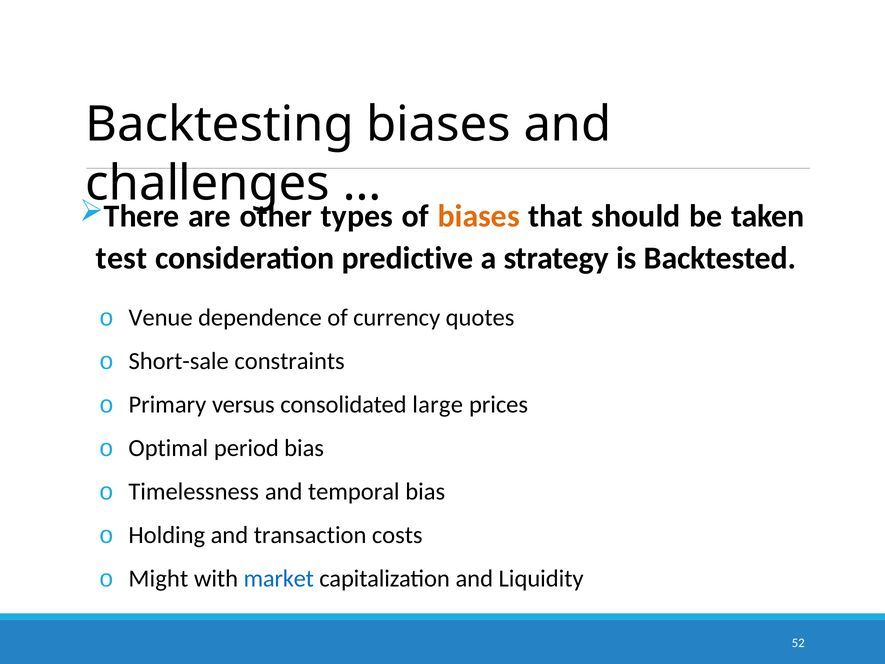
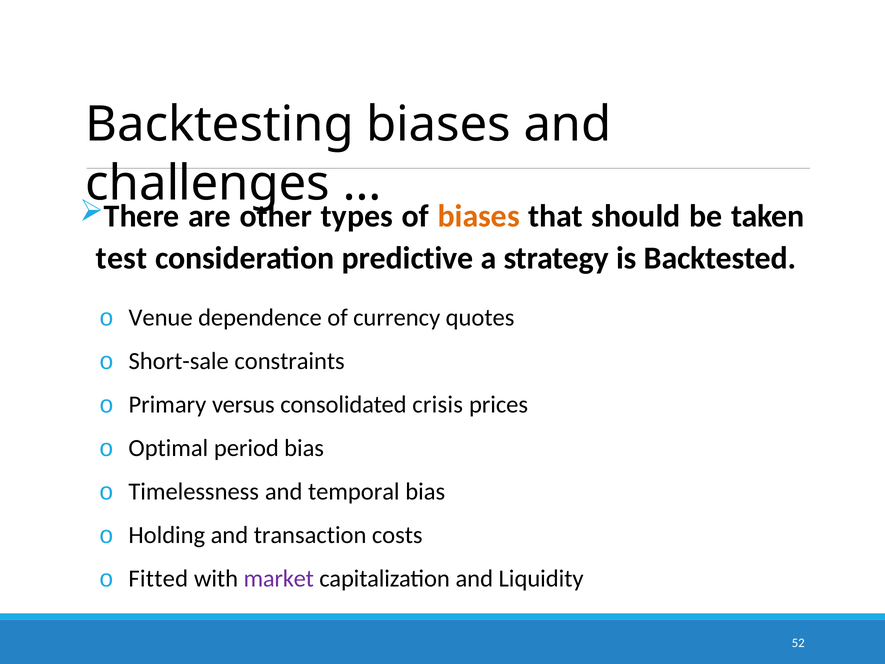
large: large -> crisis
Might: Might -> Fitted
market colour: blue -> purple
